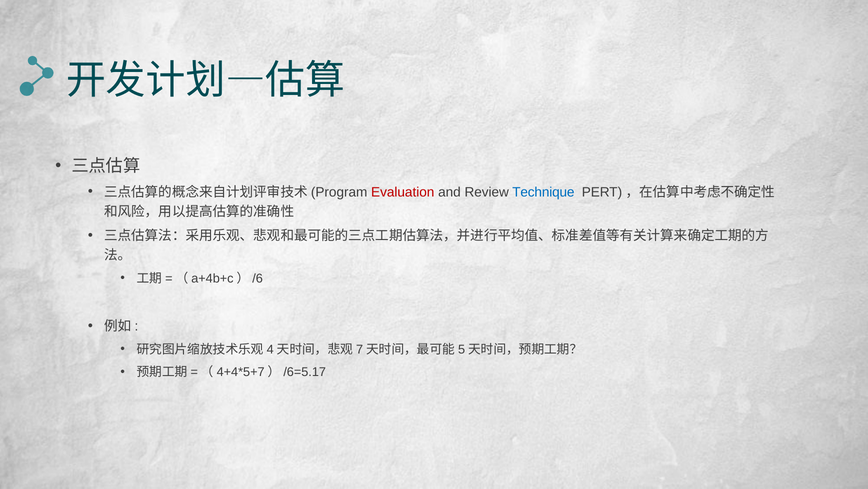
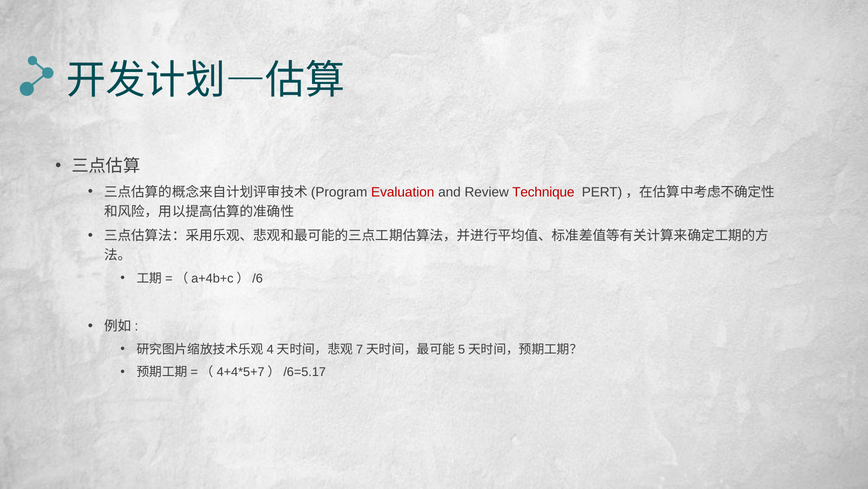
Technique colour: blue -> red
